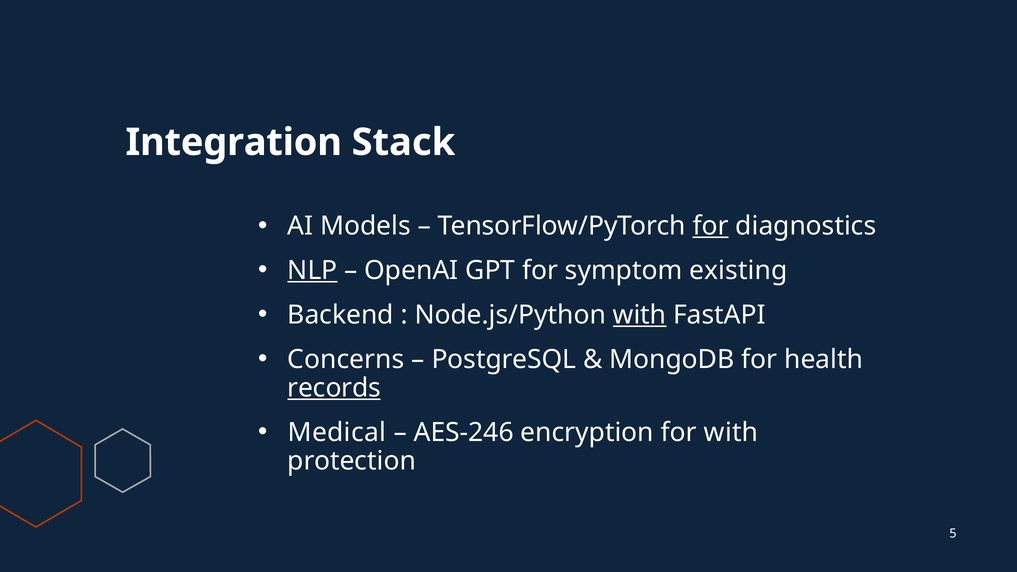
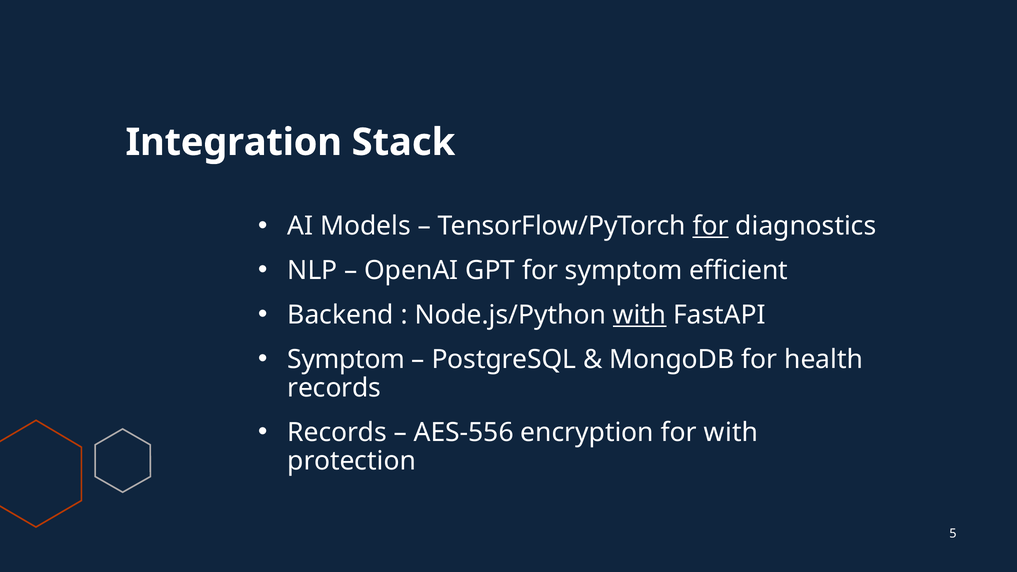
NLP underline: present -> none
existing: existing -> efficient
Concerns at (346, 359): Concerns -> Symptom
records at (334, 388) underline: present -> none
Medical at (337, 432): Medical -> Records
AES-246: AES-246 -> AES-556
